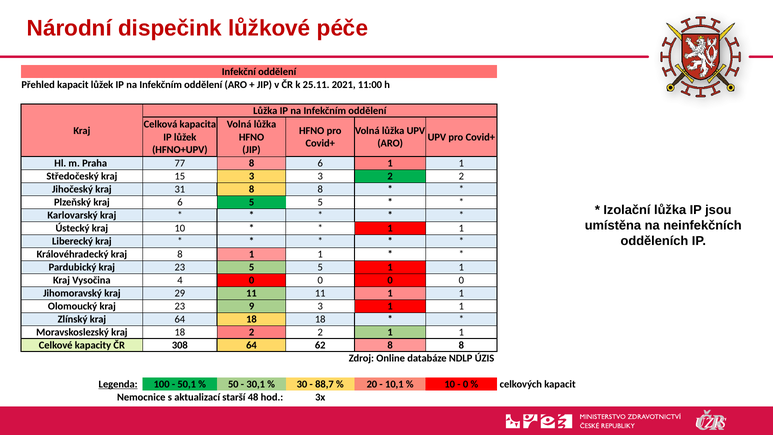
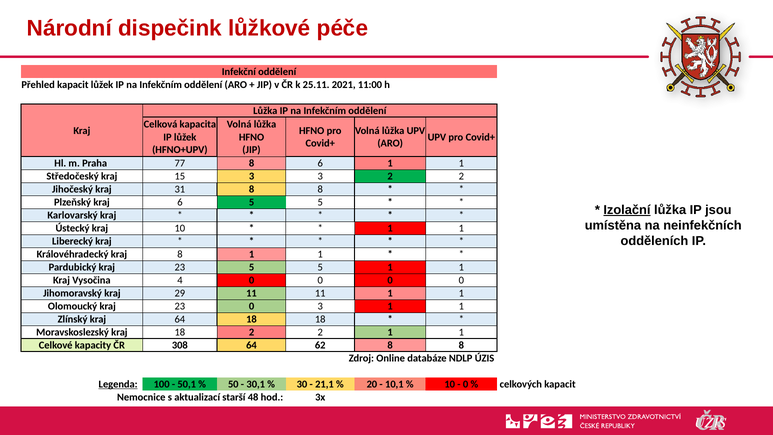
Izolační underline: none -> present
23 9: 9 -> 0
88,7: 88,7 -> 21,1
